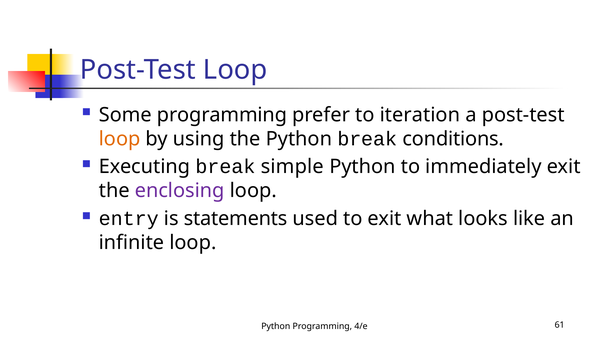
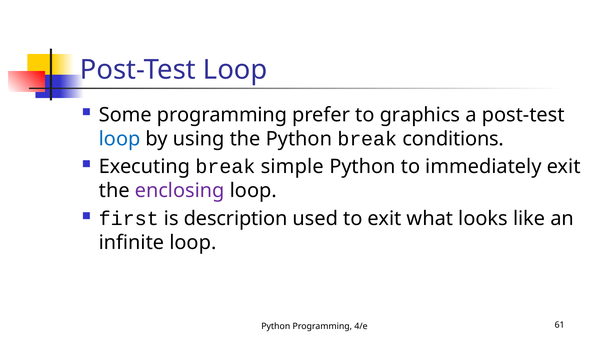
iteration: iteration -> graphics
loop at (120, 139) colour: orange -> blue
entry: entry -> first
statements: statements -> description
